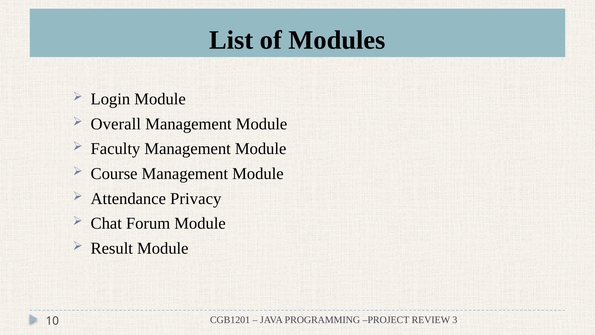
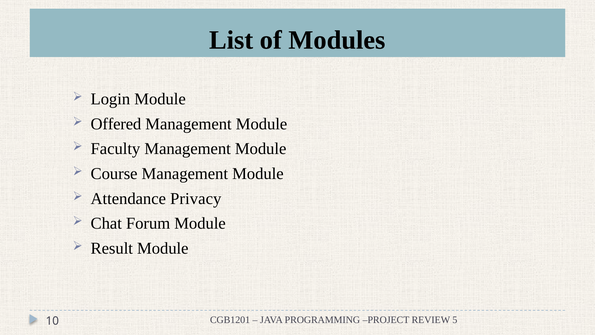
Overall: Overall -> Offered
3: 3 -> 5
